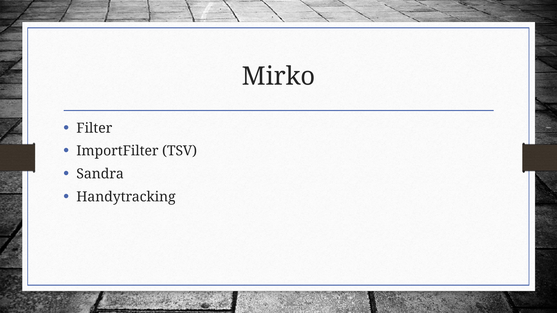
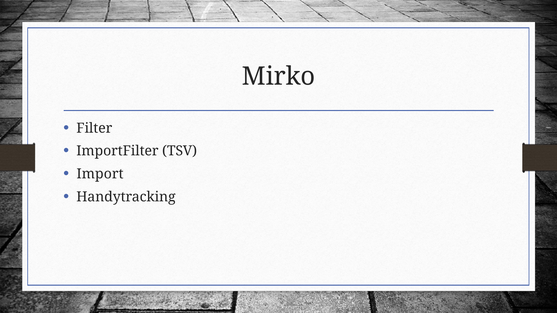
Sandra: Sandra -> Import
